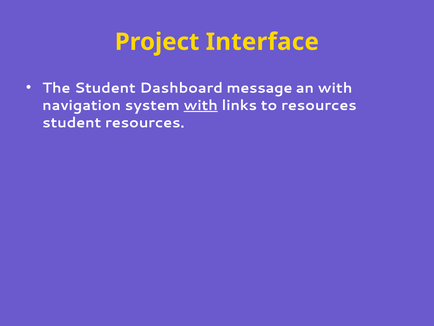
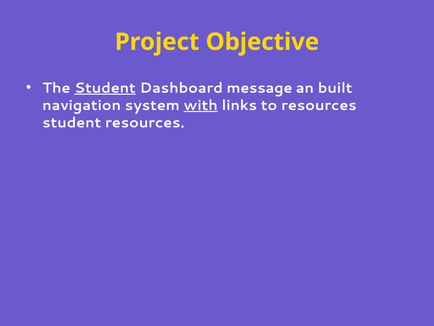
Interface: Interface -> Objective
Student at (105, 88) underline: none -> present
an with: with -> built
